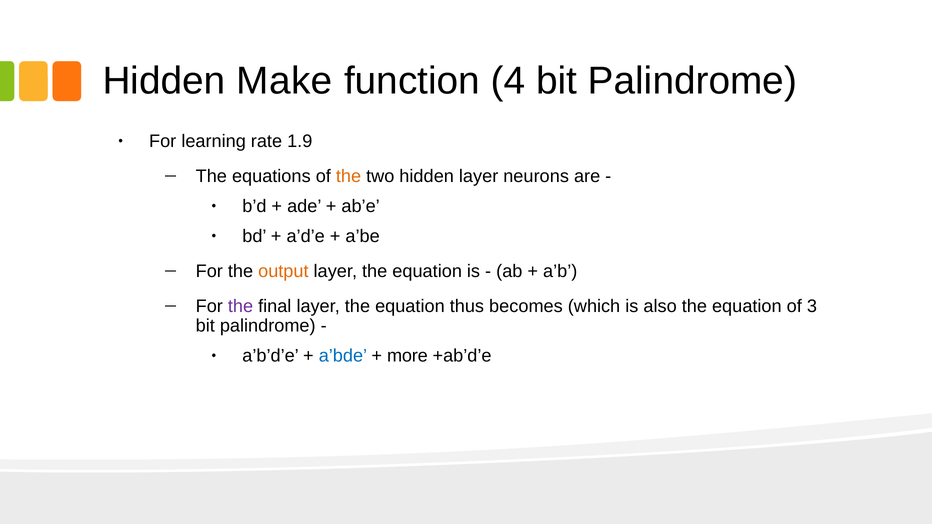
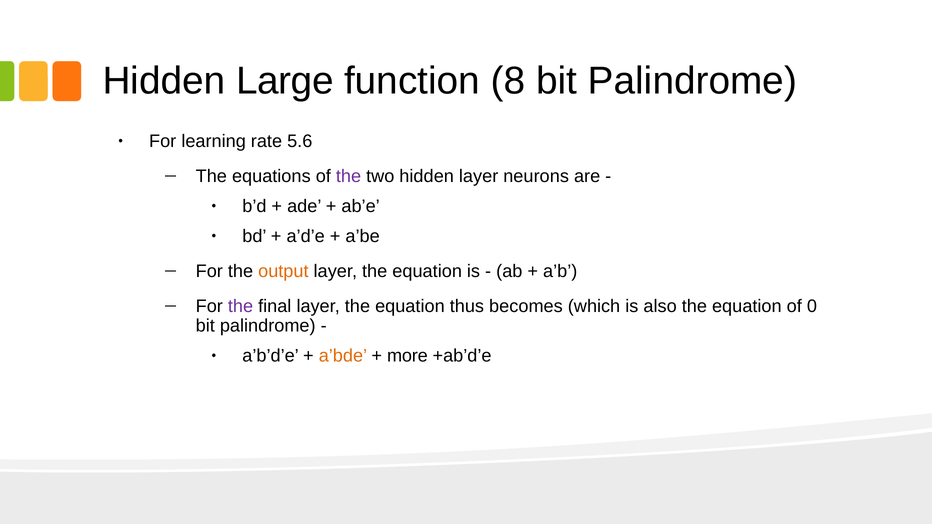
Make: Make -> Large
4: 4 -> 8
1.9: 1.9 -> 5.6
the at (349, 176) colour: orange -> purple
3: 3 -> 0
a’bde colour: blue -> orange
